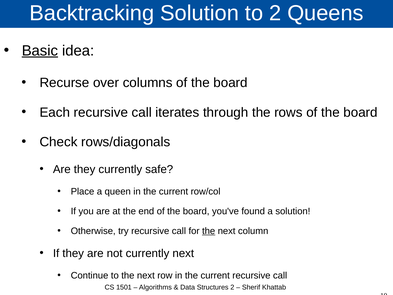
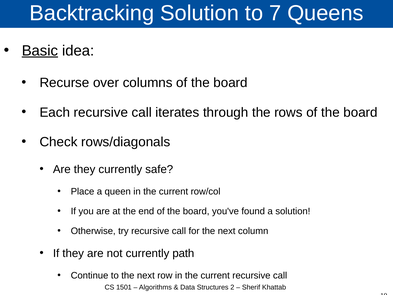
to 2: 2 -> 7
the at (209, 231) underline: present -> none
currently next: next -> path
